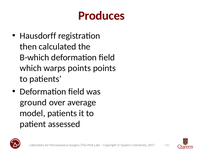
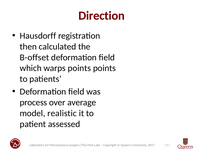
Produces: Produces -> Direction
B-which: B-which -> B-offset
ground: ground -> process
model patients: patients -> realistic
